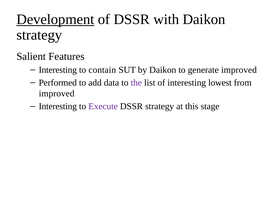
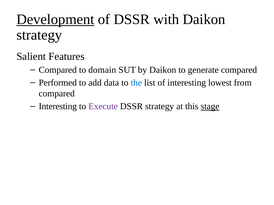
Interesting at (58, 70): Interesting -> Compared
contain: contain -> domain
generate improved: improved -> compared
the colour: purple -> blue
improved at (57, 94): improved -> compared
stage underline: none -> present
